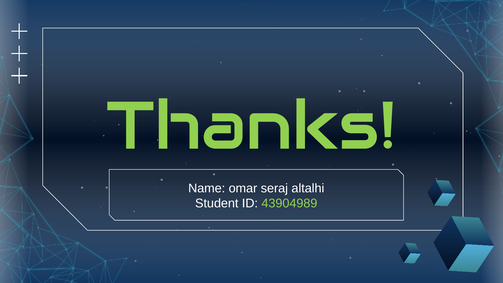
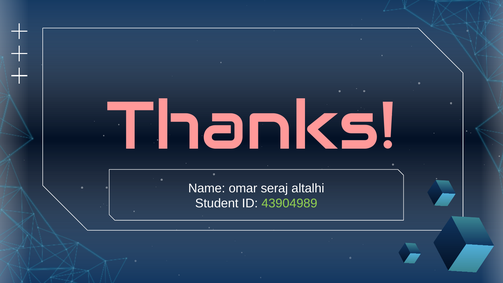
Thanks colour: light green -> pink
